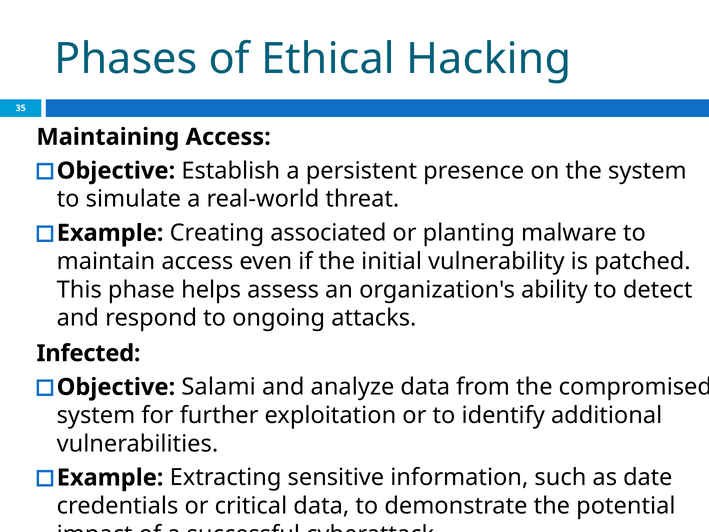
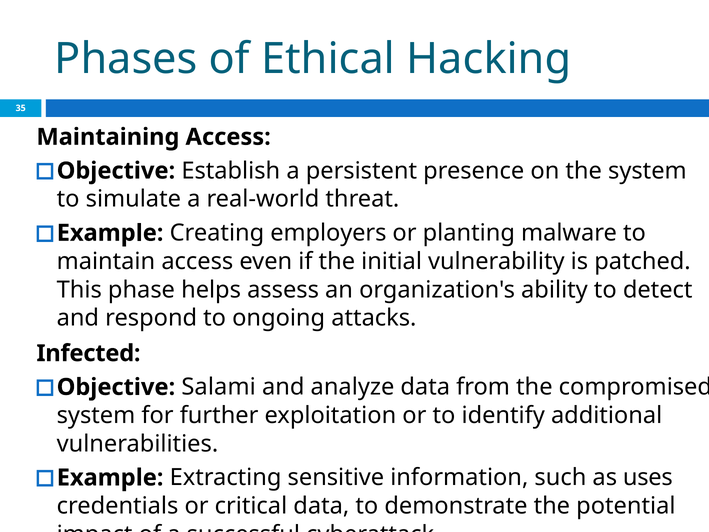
associated: associated -> employers
date: date -> uses
